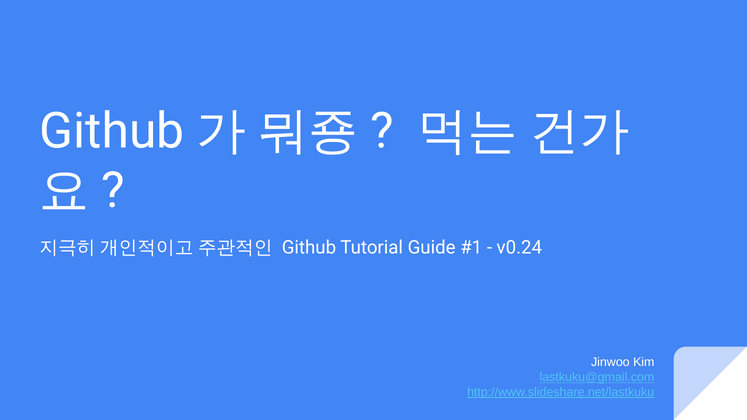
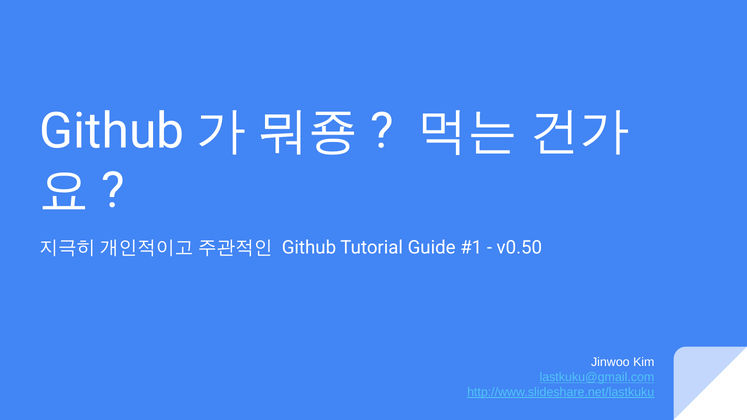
v0.24: v0.24 -> v0.50
